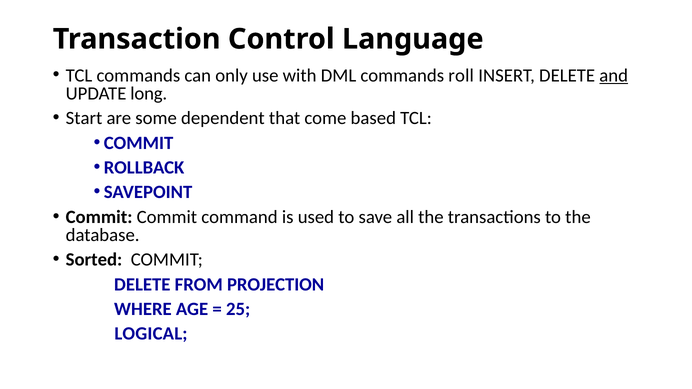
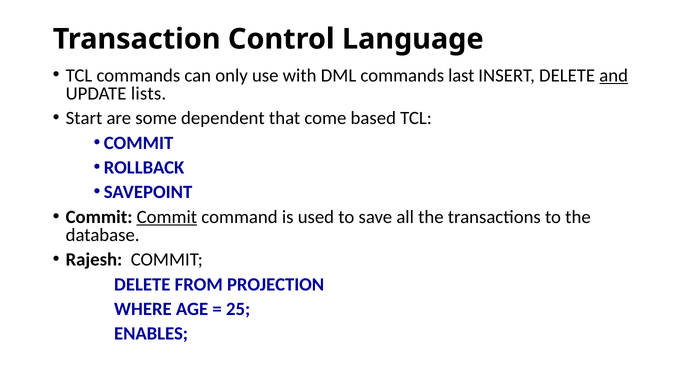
roll: roll -> last
long: long -> lists
Commit at (167, 217) underline: none -> present
Sorted: Sorted -> Rajesh
LOGICAL: LOGICAL -> ENABLES
